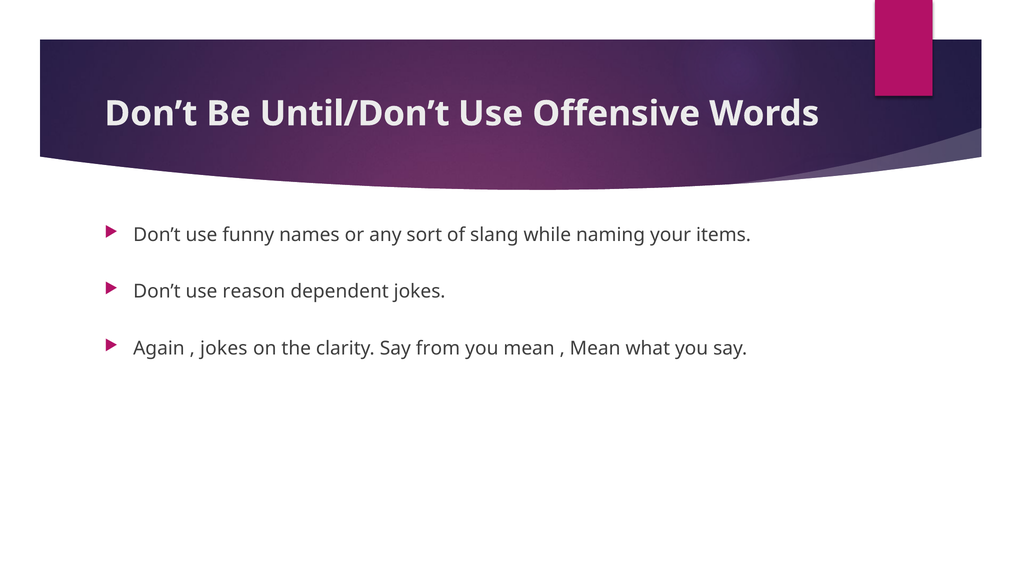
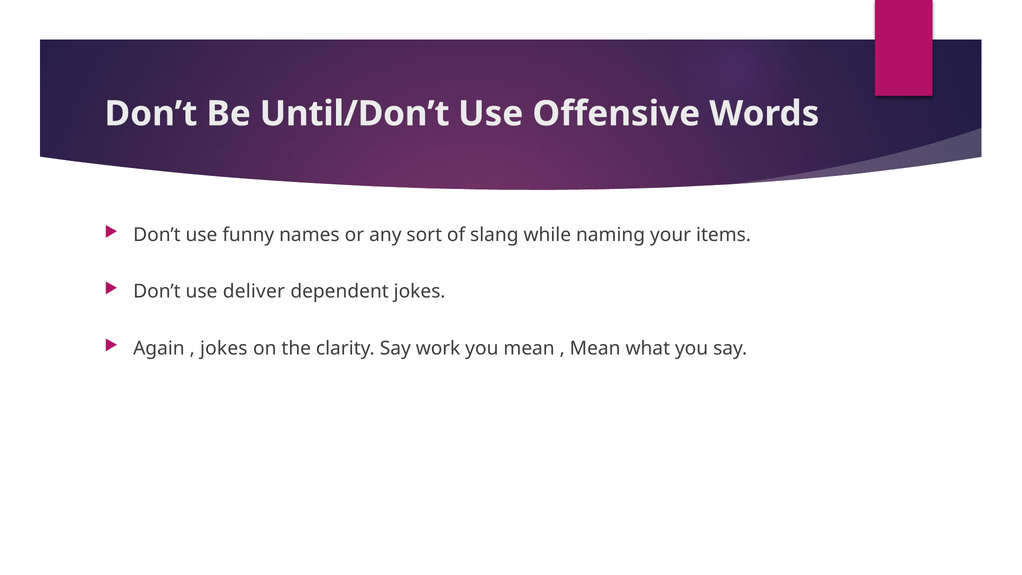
reason: reason -> deliver
from: from -> work
